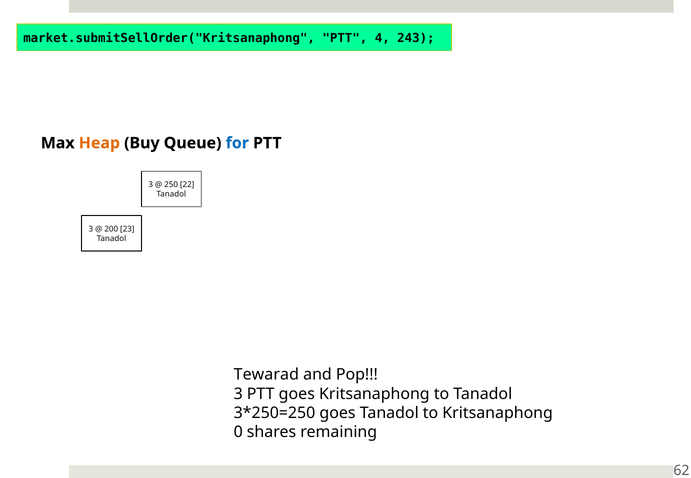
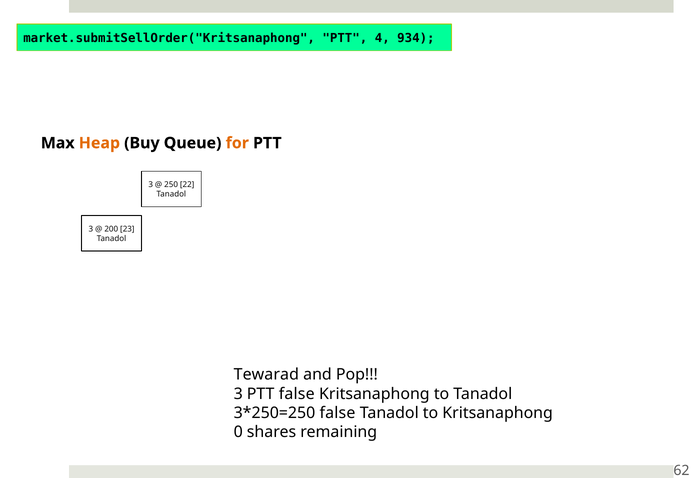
243: 243 -> 934
for colour: blue -> orange
PTT goes: goes -> false
goes at (338, 413): goes -> false
